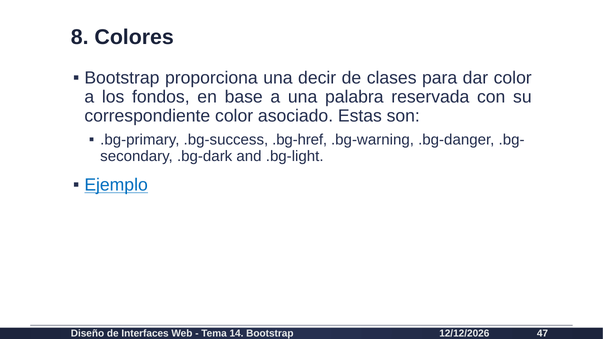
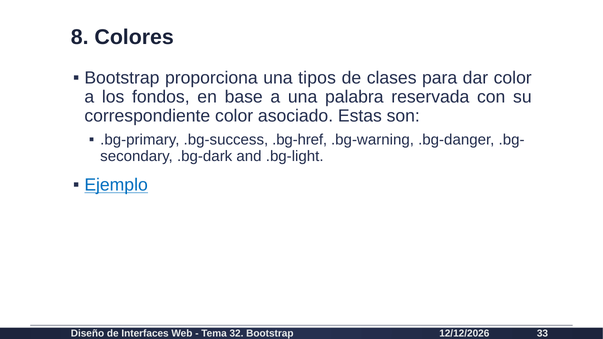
decir: decir -> tipos
14: 14 -> 32
47: 47 -> 33
